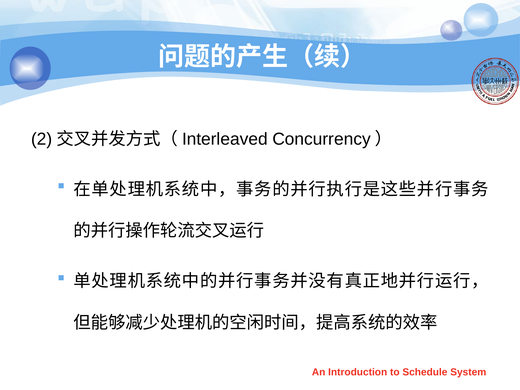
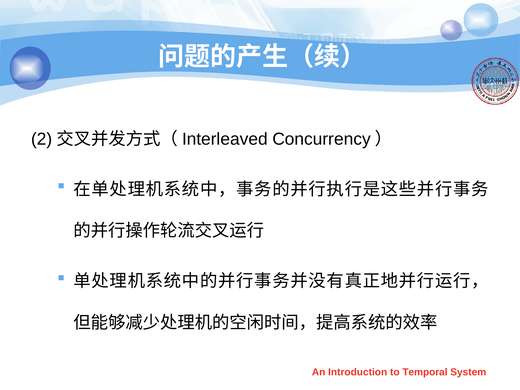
Schedule: Schedule -> Temporal
